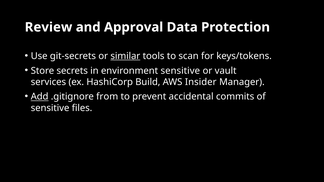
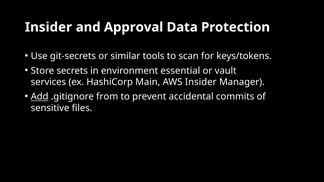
Review at (48, 27): Review -> Insider
similar underline: present -> none
environment sensitive: sensitive -> essential
Build: Build -> Main
